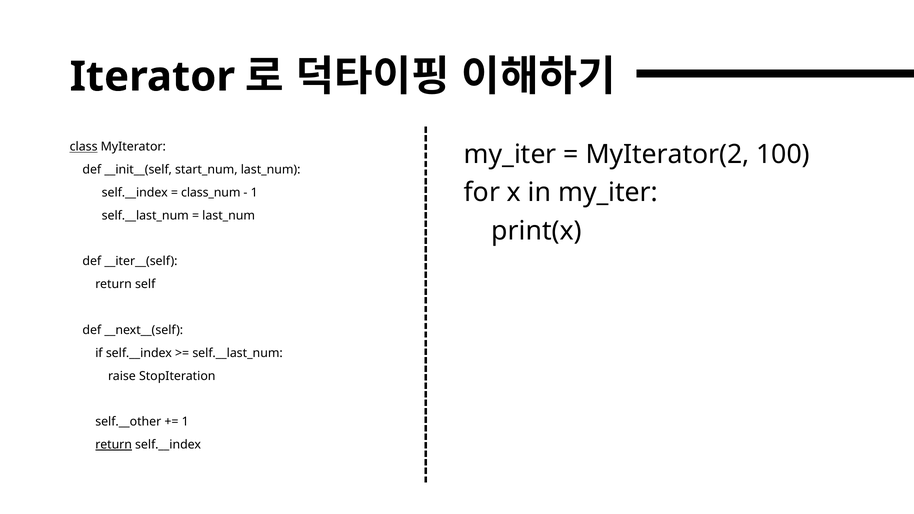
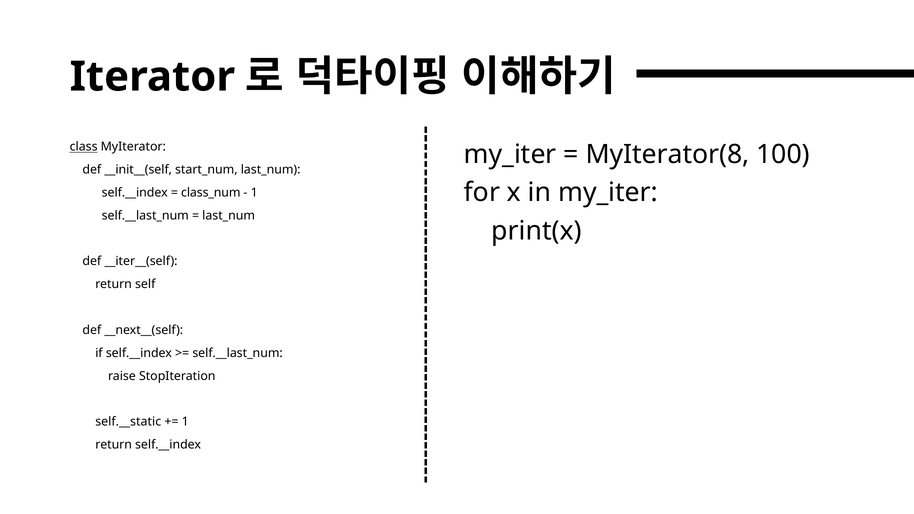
MyIterator(2: MyIterator(2 -> MyIterator(8
self.__other: self.__other -> self.__static
return at (114, 445) underline: present -> none
